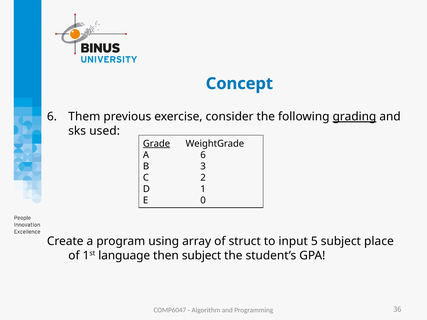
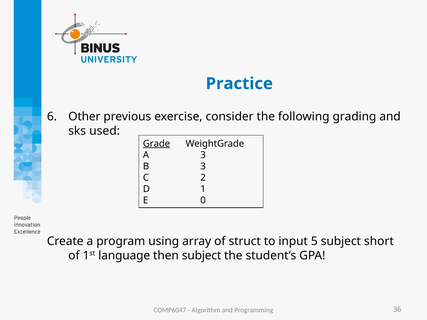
Concept: Concept -> Practice
Them: Them -> Other
grading underline: present -> none
A 6: 6 -> 3
place: place -> short
